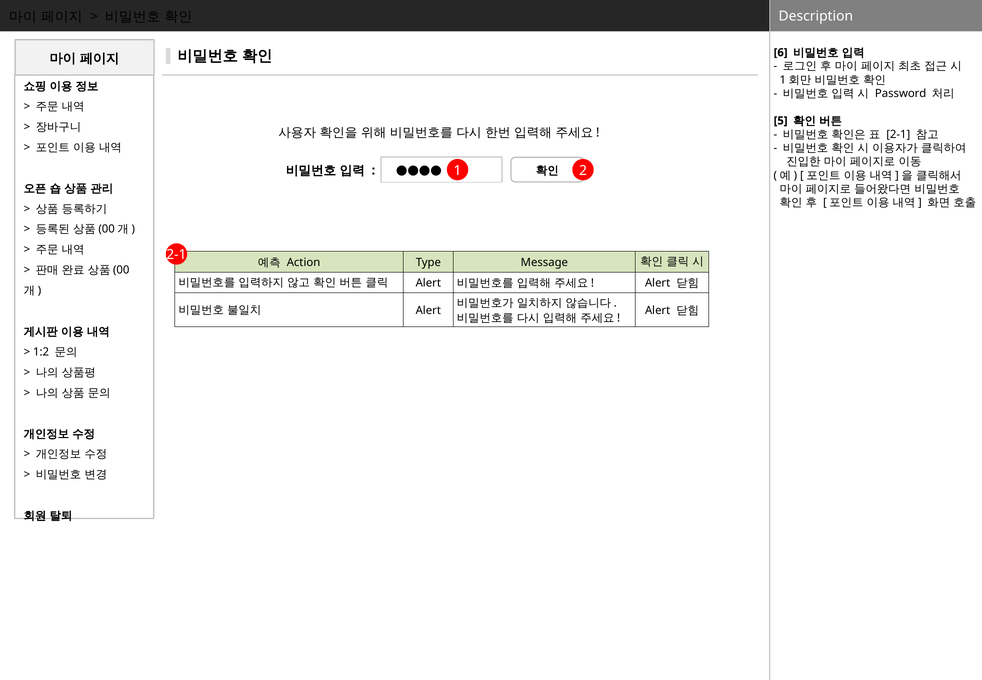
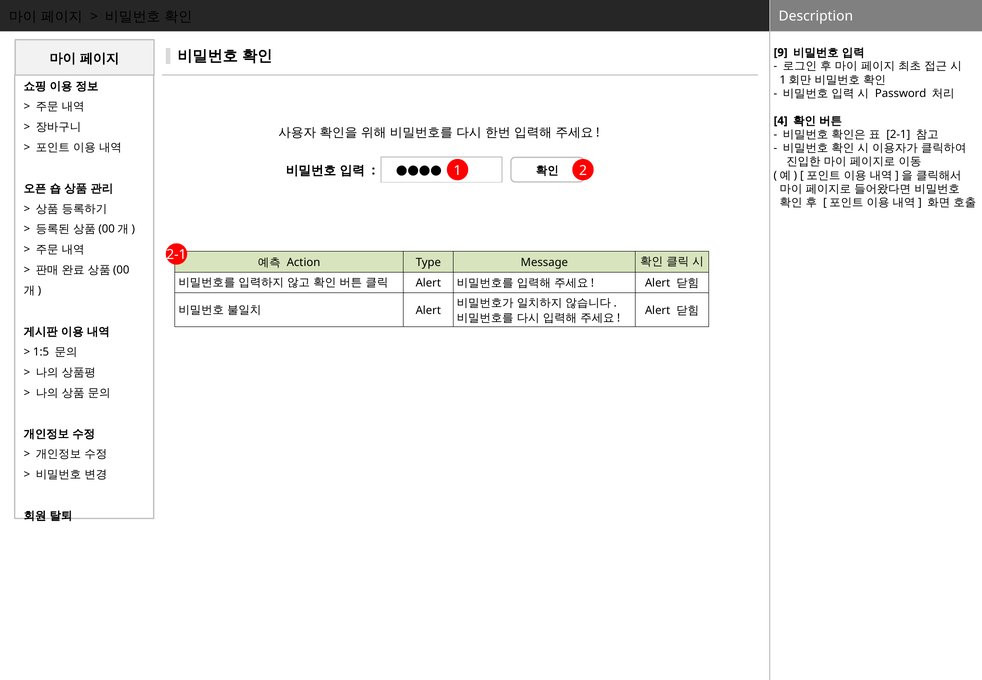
6: 6 -> 9
5: 5 -> 4
1:2: 1:2 -> 1:5
